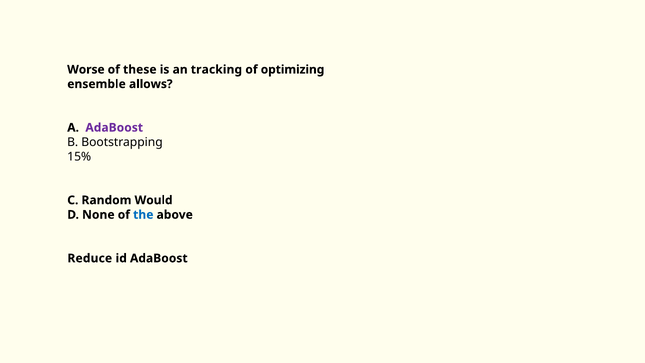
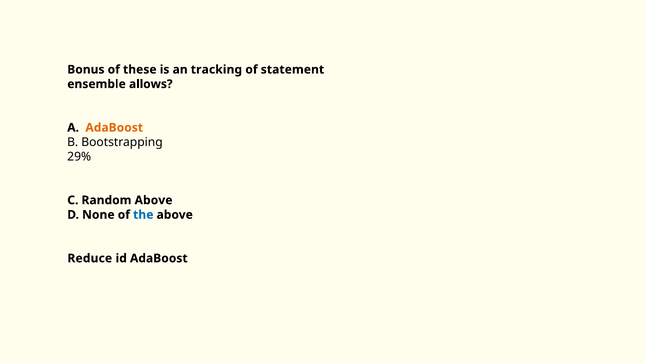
Worse: Worse -> Bonus
optimizing: optimizing -> statement
AdaBoost at (114, 128) colour: purple -> orange
15%: 15% -> 29%
Random Would: Would -> Above
